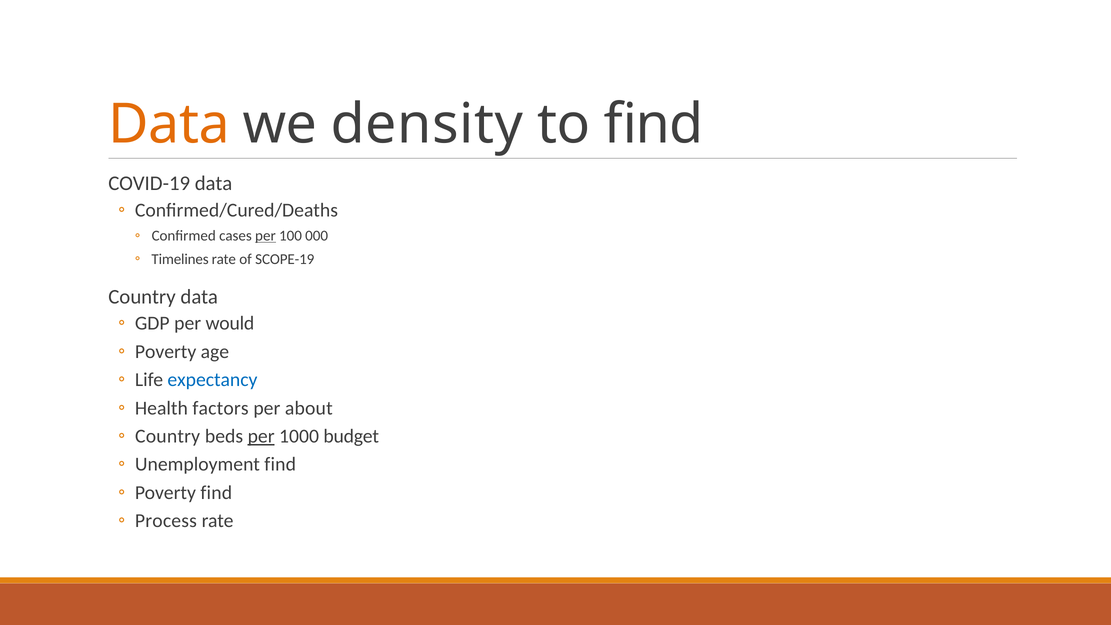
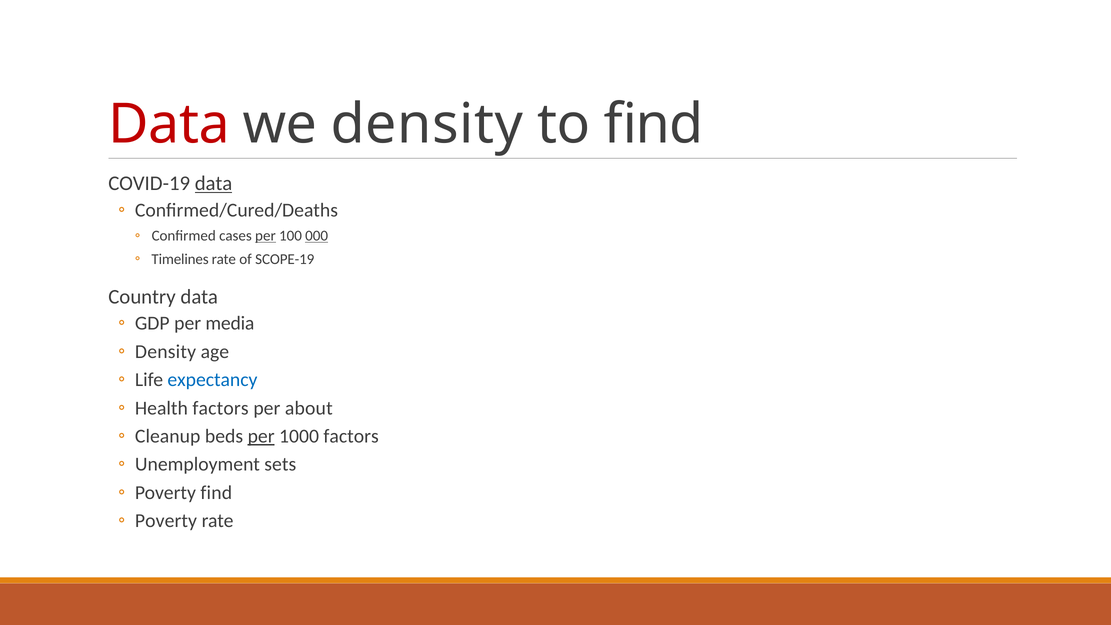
Data at (169, 124) colour: orange -> red
data at (214, 183) underline: none -> present
000 underline: none -> present
would: would -> media
Poverty at (166, 352): Poverty -> Density
Country at (168, 436): Country -> Cleanup
1000 budget: budget -> factors
Unemployment find: find -> sets
Process at (166, 521): Process -> Poverty
